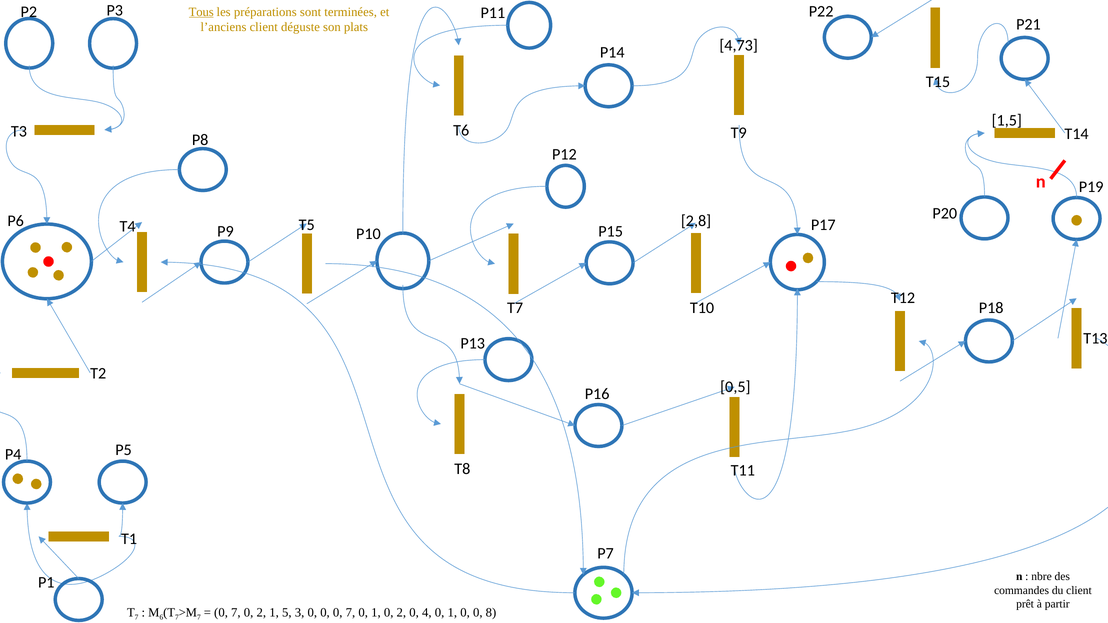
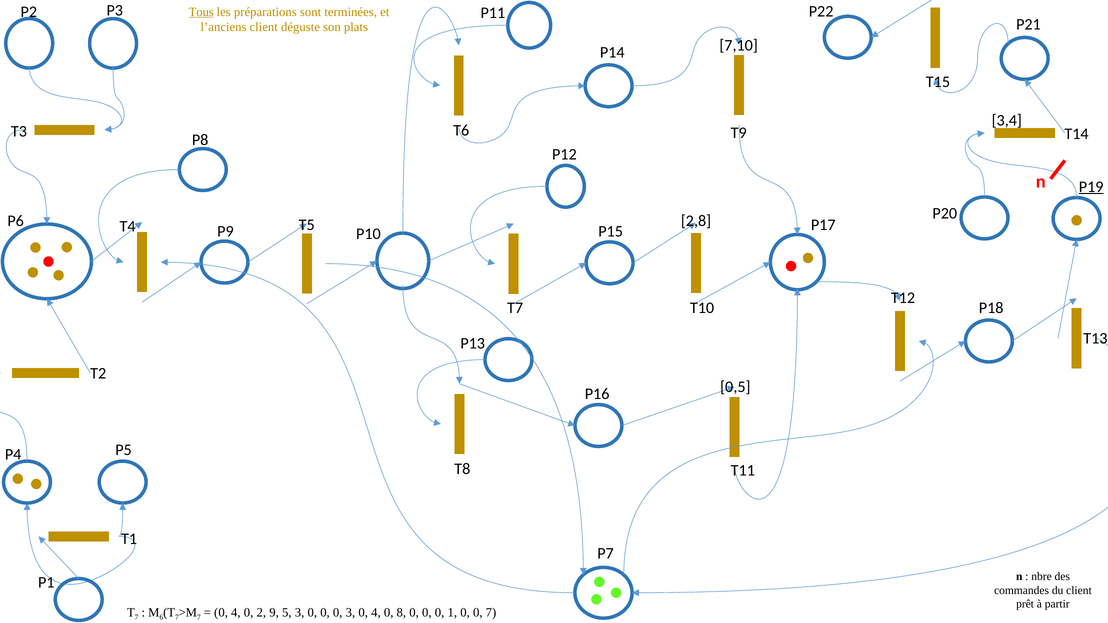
4,73: 4,73 -> 7,10
1,5: 1,5 -> 3,4
P19 underline: none -> present
7 at (236, 613): 7 -> 4
2 1: 1 -> 9
0 0 7: 7 -> 3
1 at (376, 613): 1 -> 4
2 at (401, 613): 2 -> 8
4 at (427, 613): 4 -> 0
0 8: 8 -> 7
